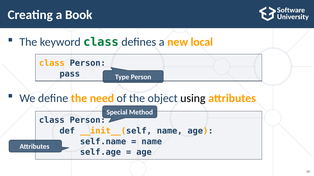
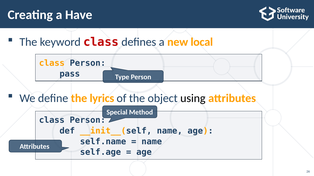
Book: Book -> Have
class at (101, 42) colour: green -> red
need: need -> lyrics
